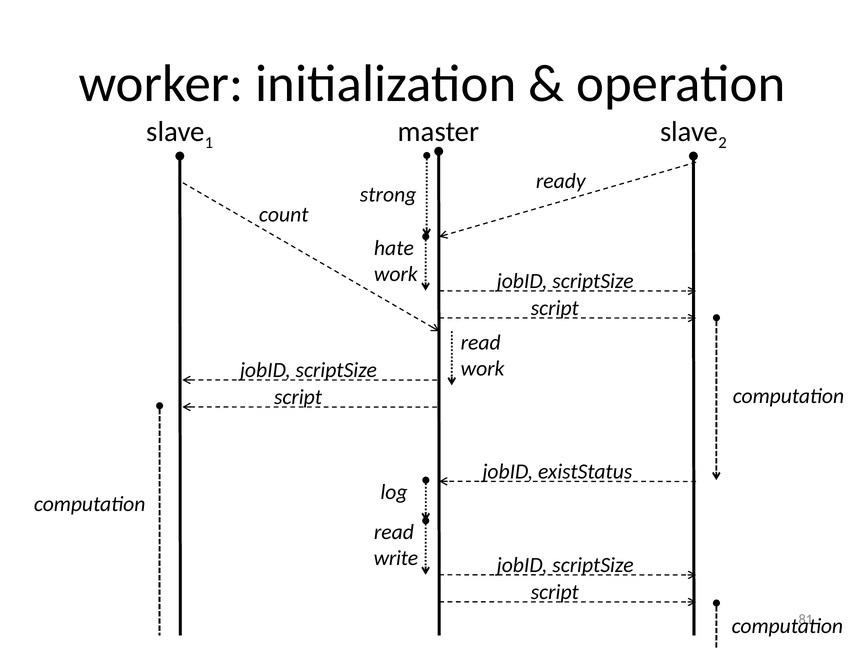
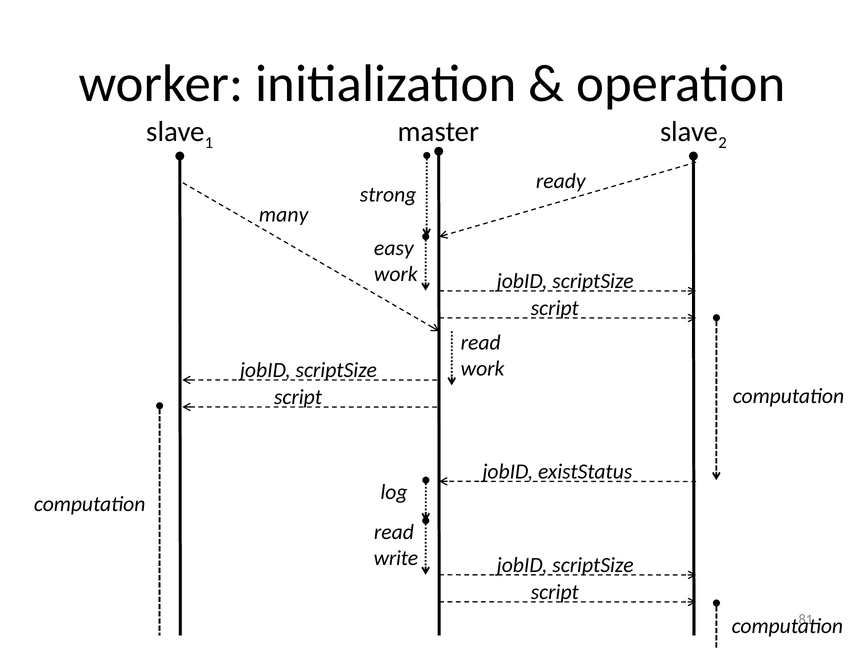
count: count -> many
hate: hate -> easy
